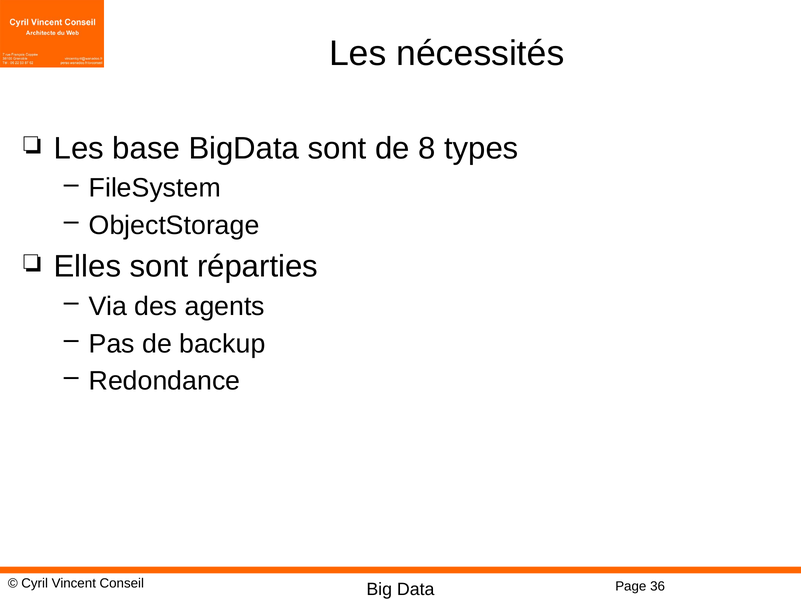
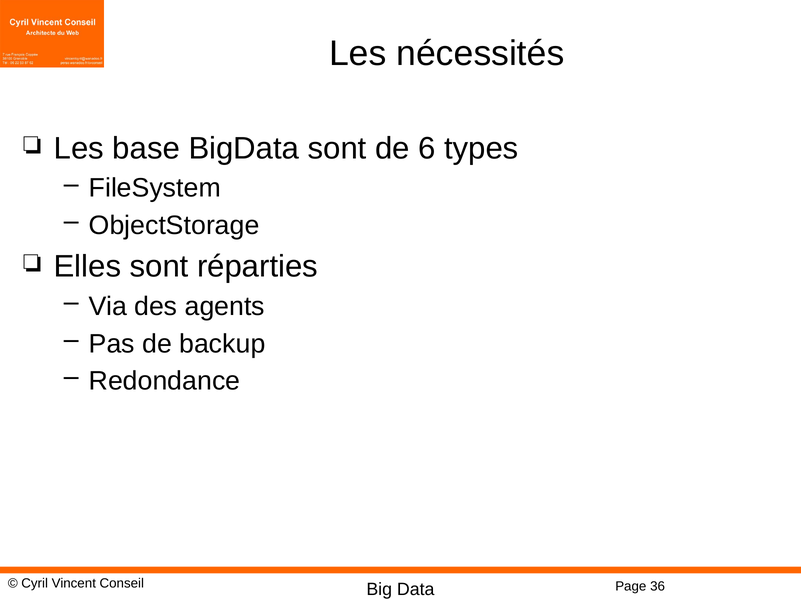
8: 8 -> 6
